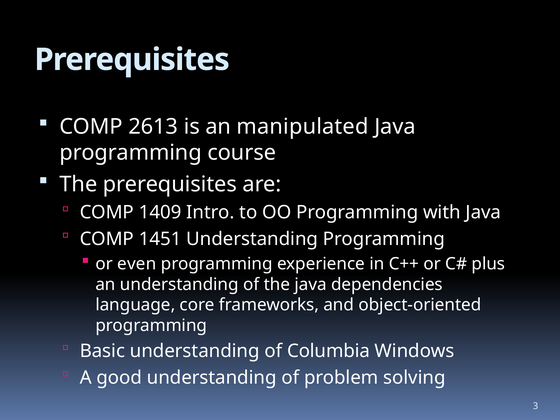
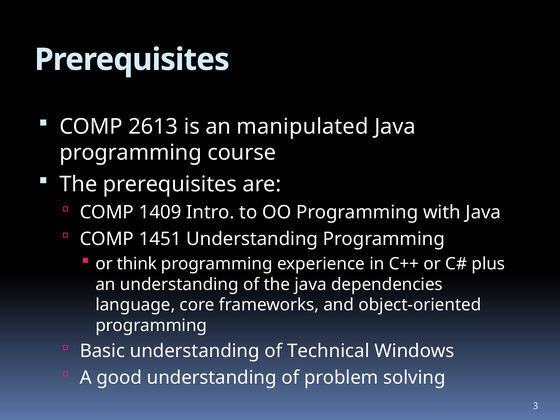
even: even -> think
Columbia: Columbia -> Technical
